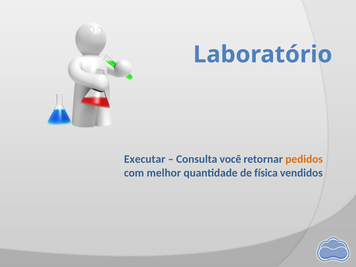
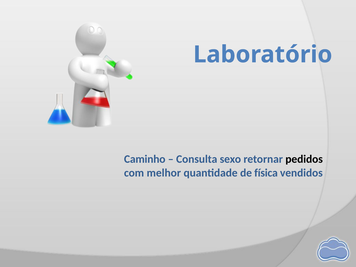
Executar: Executar -> Caminho
você: você -> sexo
pedidos colour: orange -> black
